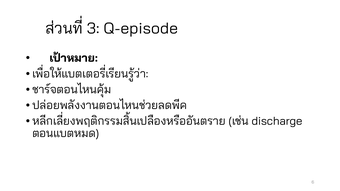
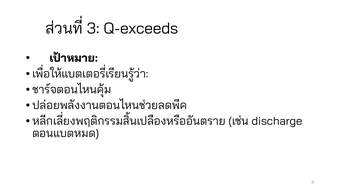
Q-episode: Q-episode -> Q-exceeds
